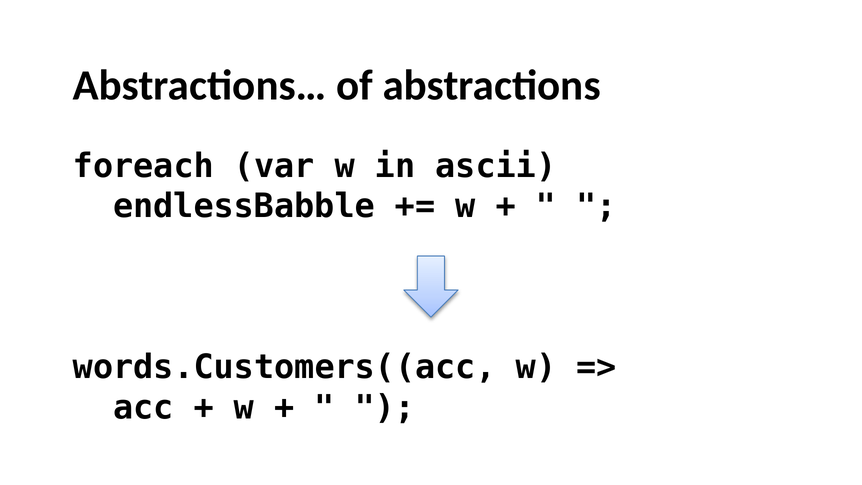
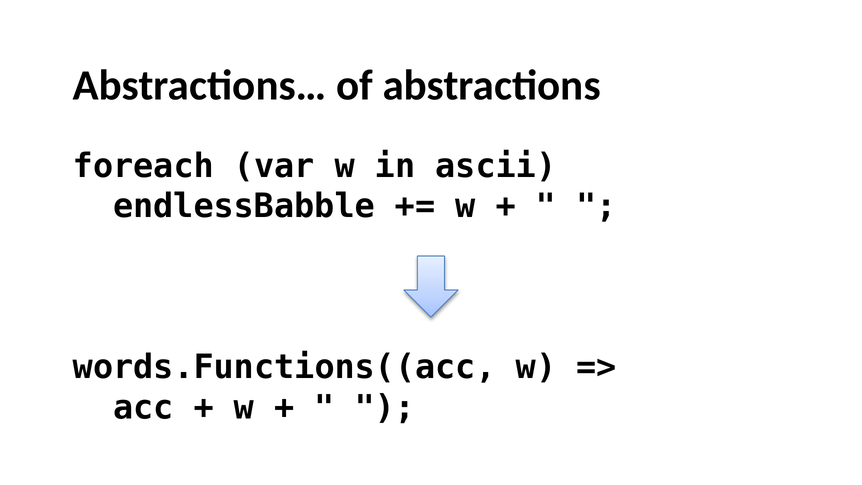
words.Customers((acc: words.Customers((acc -> words.Functions((acc
